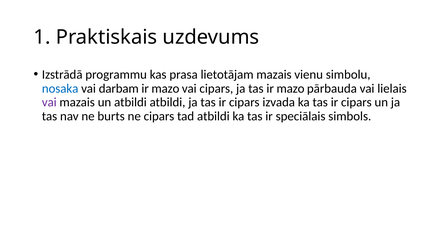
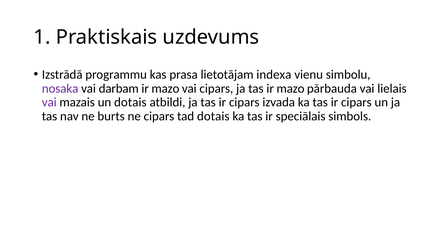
lietotājam mazais: mazais -> indexa
nosaka colour: blue -> purple
un atbildi: atbildi -> dotais
tad atbildi: atbildi -> dotais
